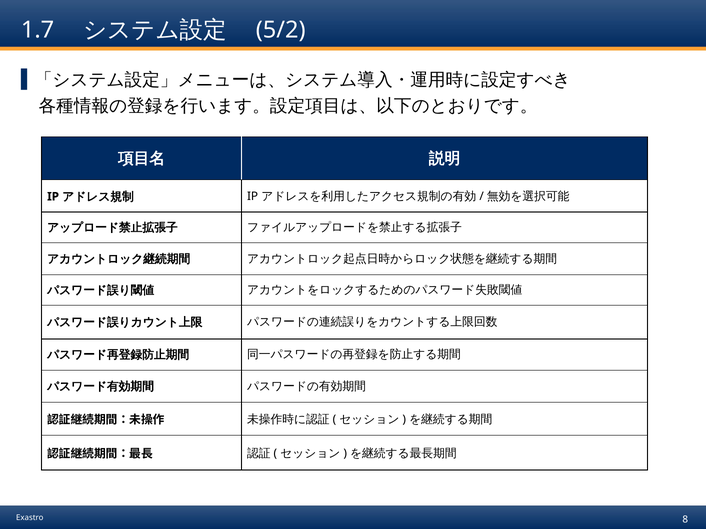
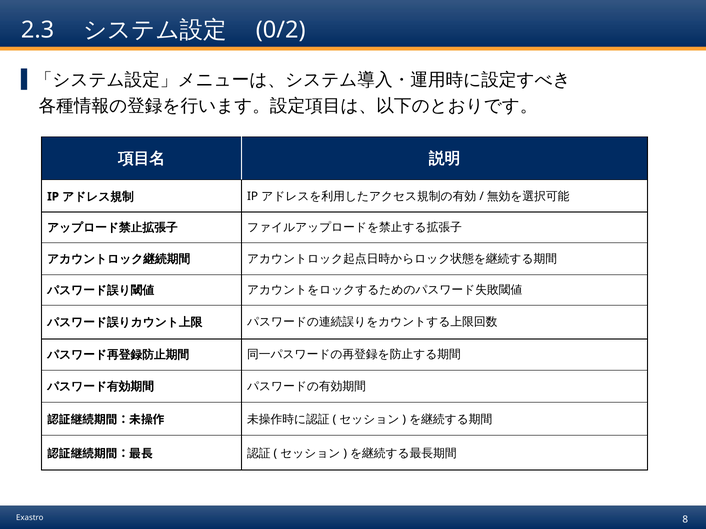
1.7: 1.7 -> 2.3
5/2: 5/2 -> 0/2
